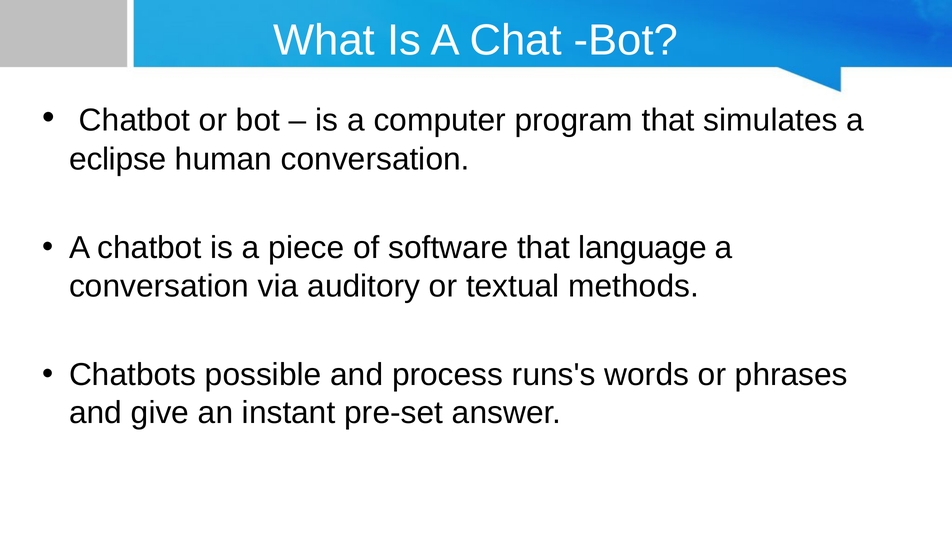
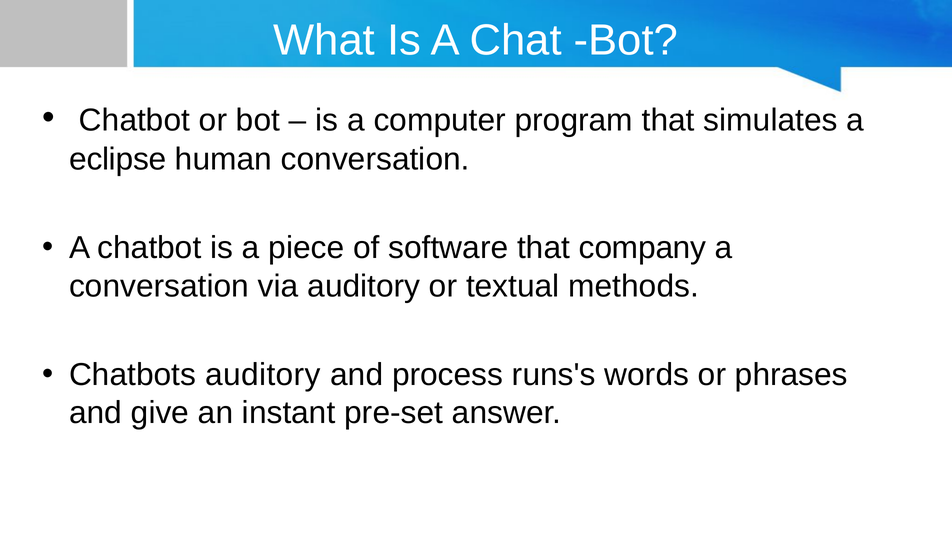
language: language -> company
Chatbots possible: possible -> auditory
